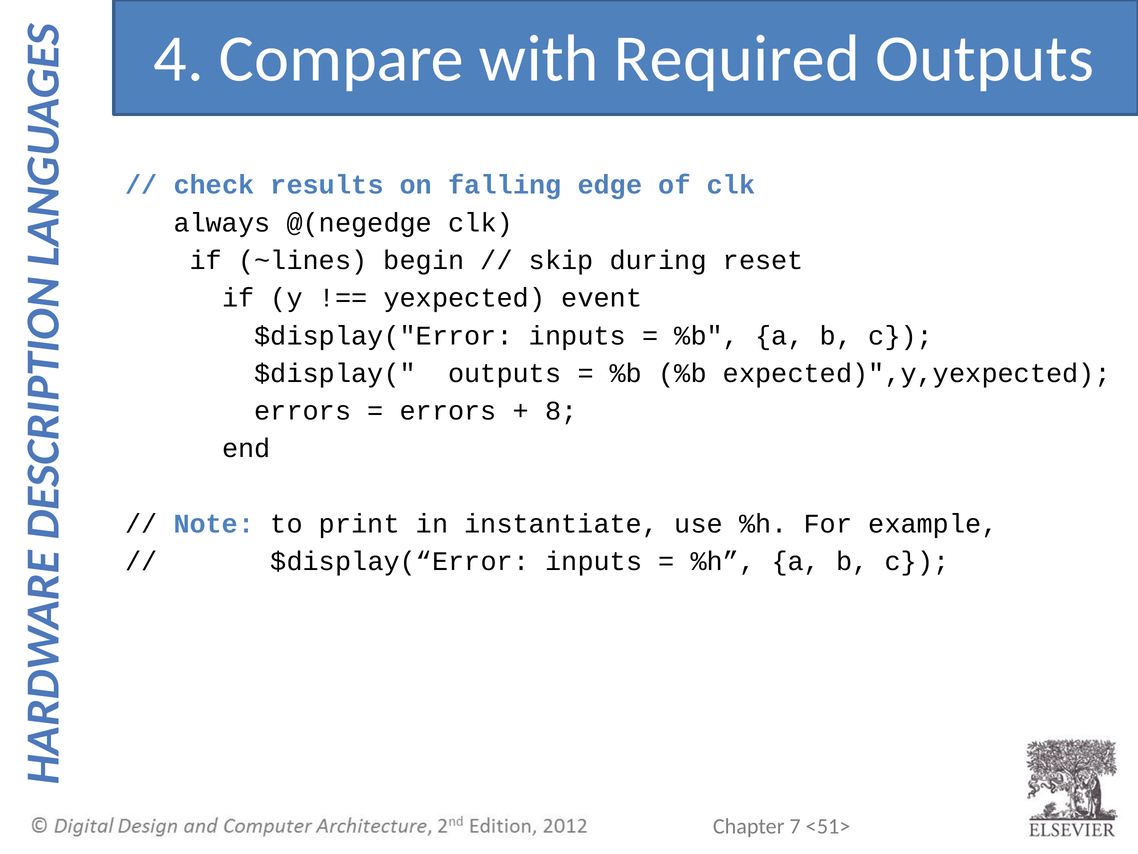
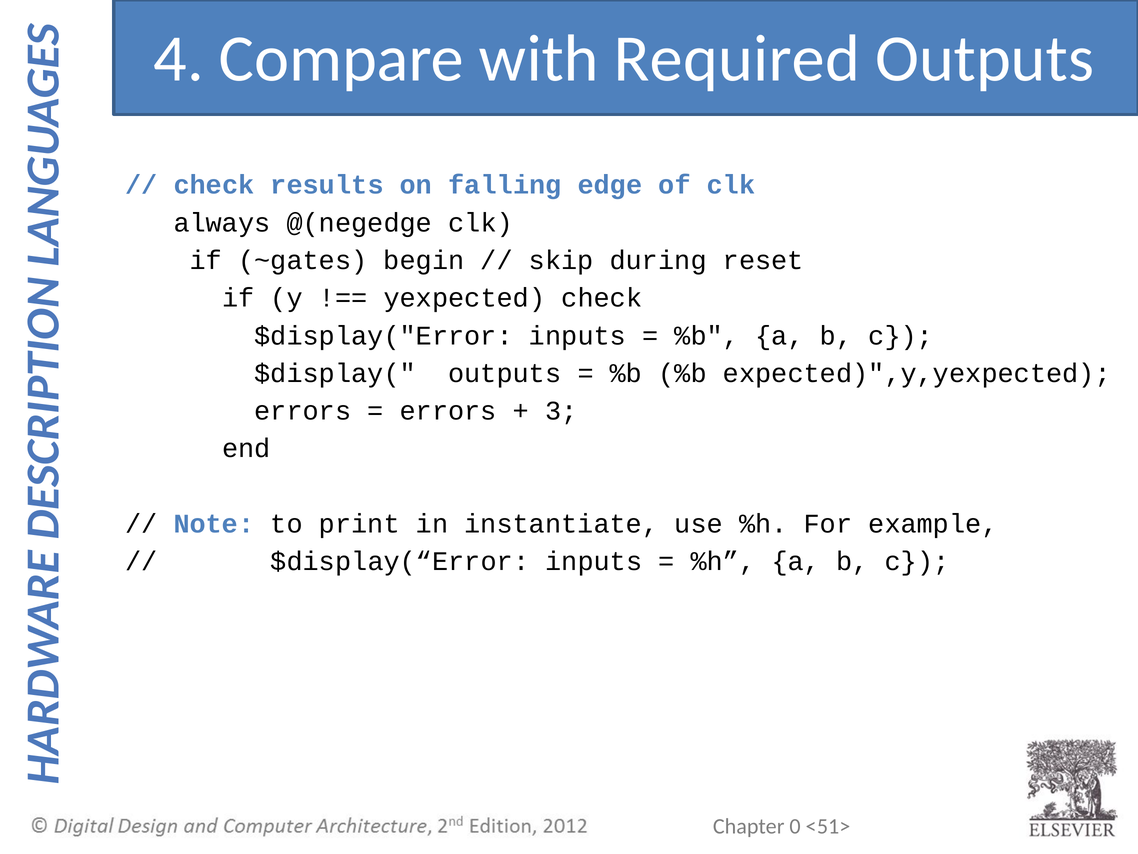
~lines: ~lines -> ~gates
yexpected event: event -> check
8: 8 -> 3
7: 7 -> 0
